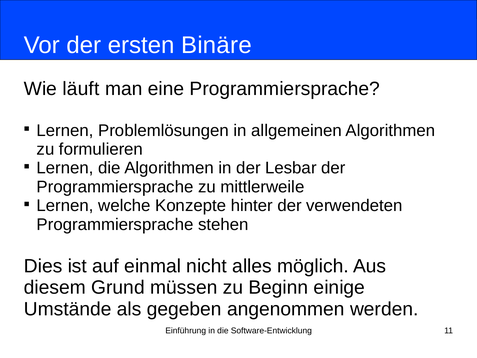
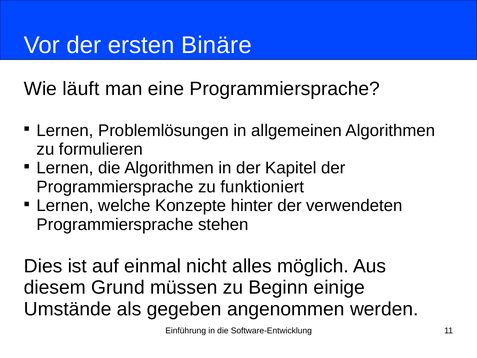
Lesbar: Lesbar -> Kapitel
mittlerweile: mittlerweile -> funktioniert
